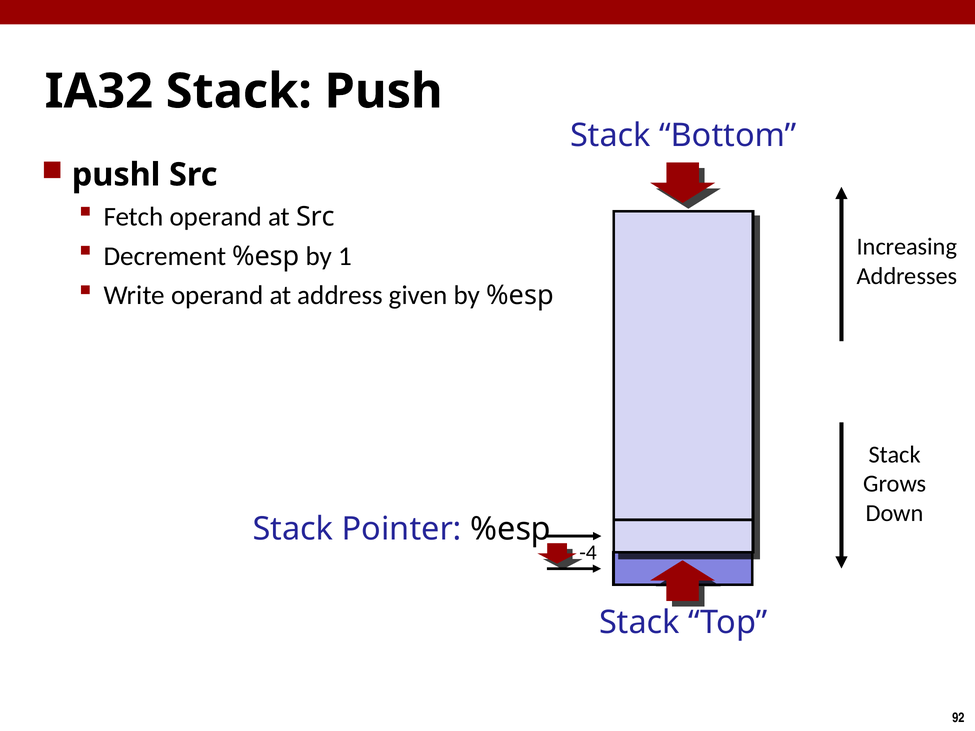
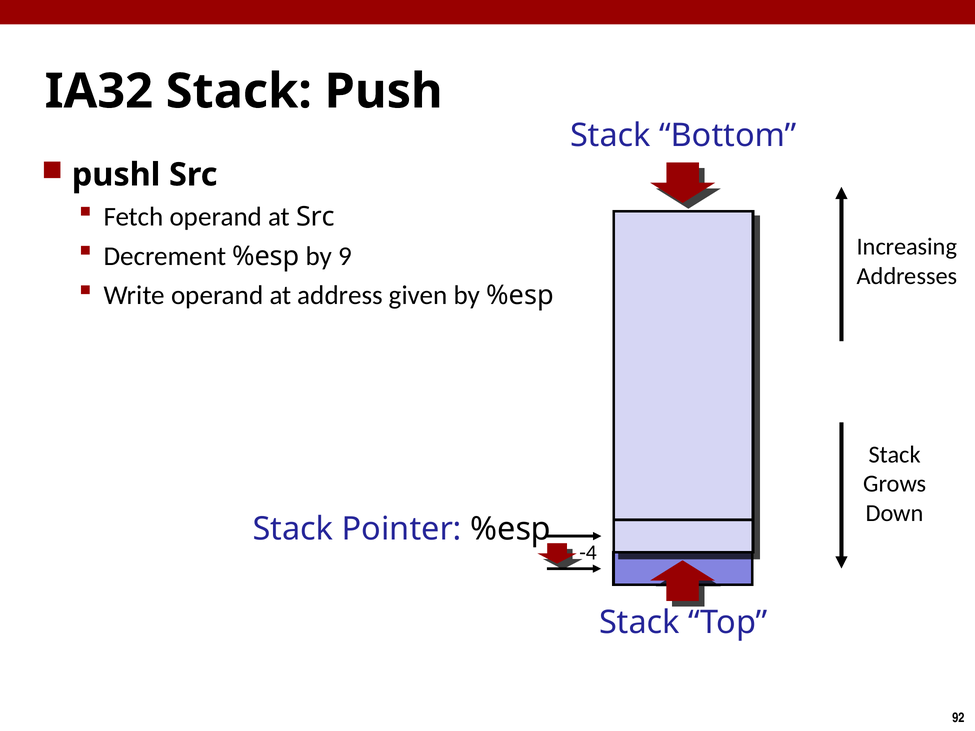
1: 1 -> 9
